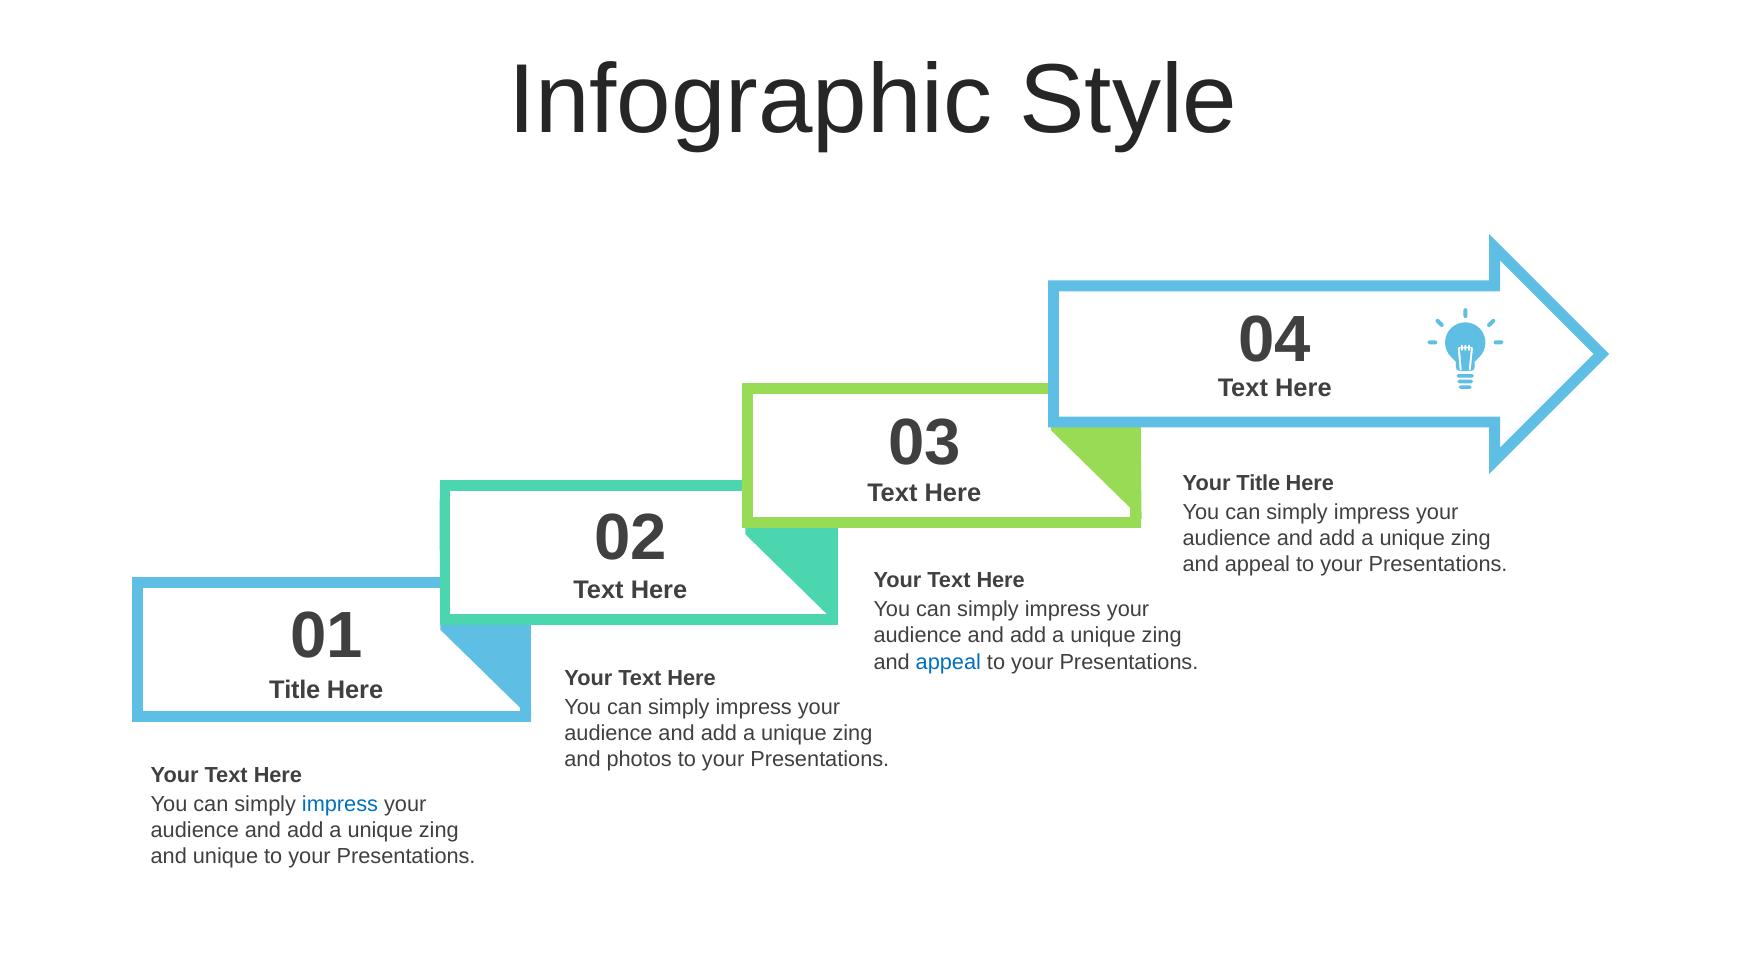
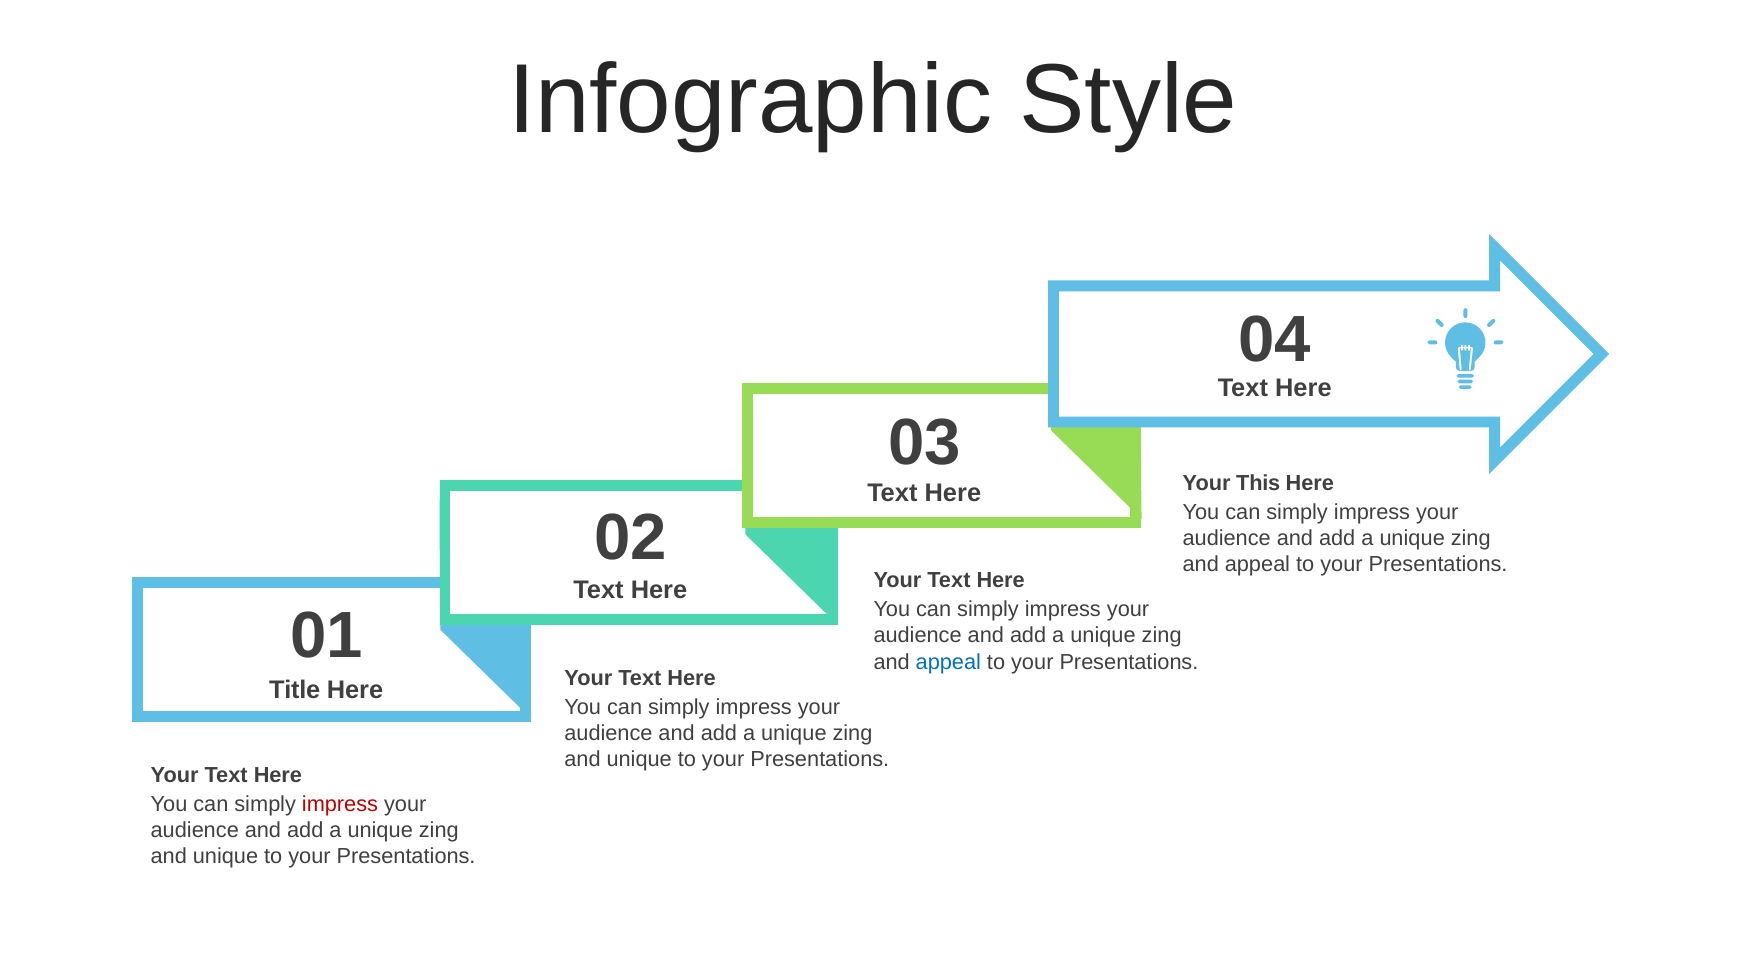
Your Title: Title -> This
photos at (639, 759): photos -> unique
impress at (340, 804) colour: blue -> red
